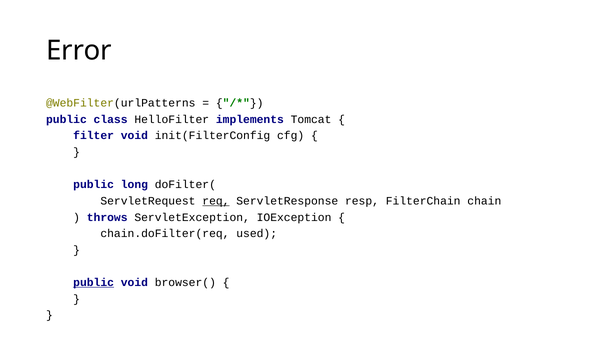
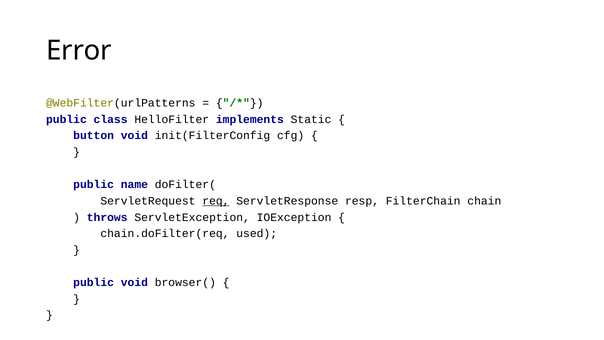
Tomcat: Tomcat -> Static
filter: filter -> button
long: long -> name
public at (94, 282) underline: present -> none
